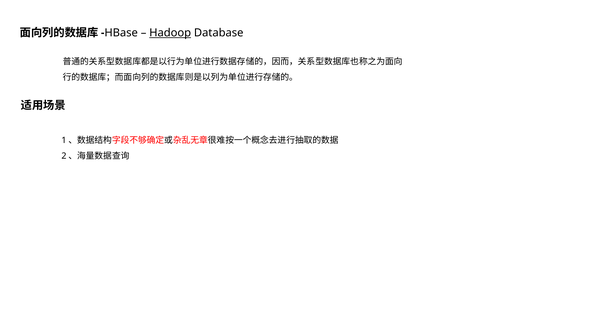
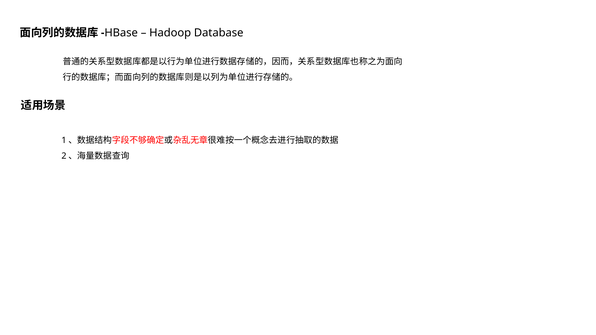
Hadoop underline: present -> none
